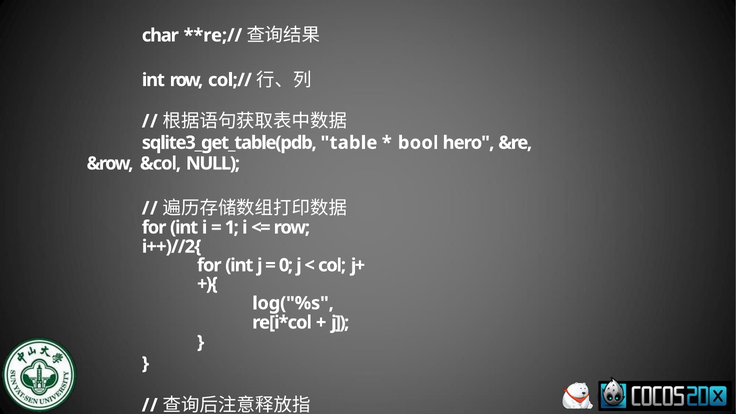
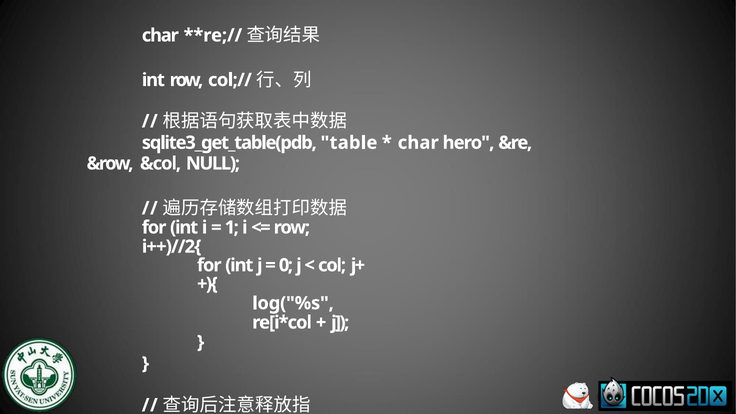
bool at (418, 143): bool -> char
